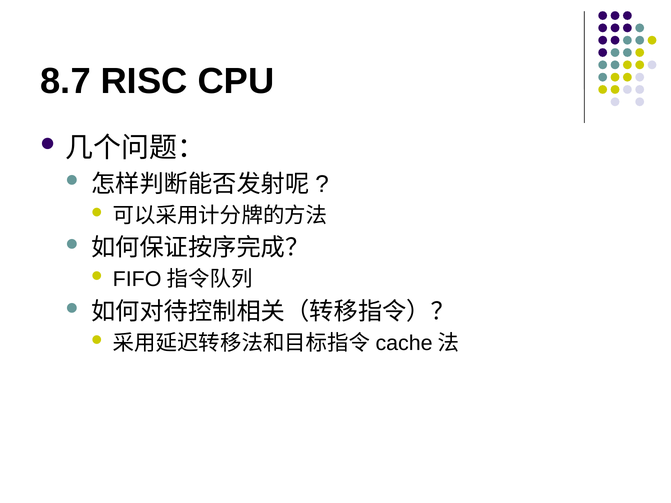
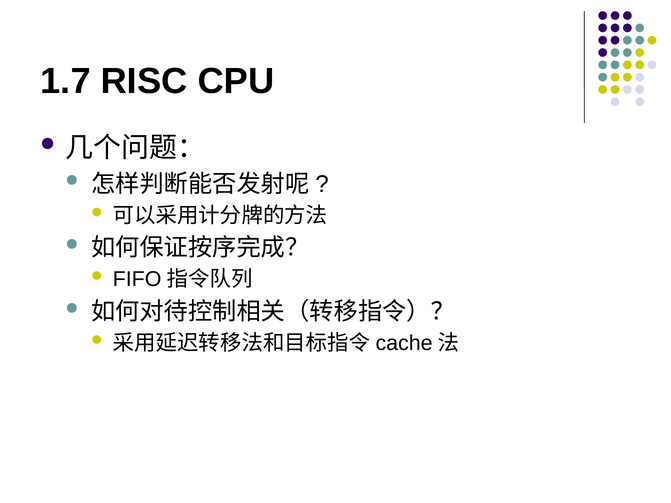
8.7: 8.7 -> 1.7
